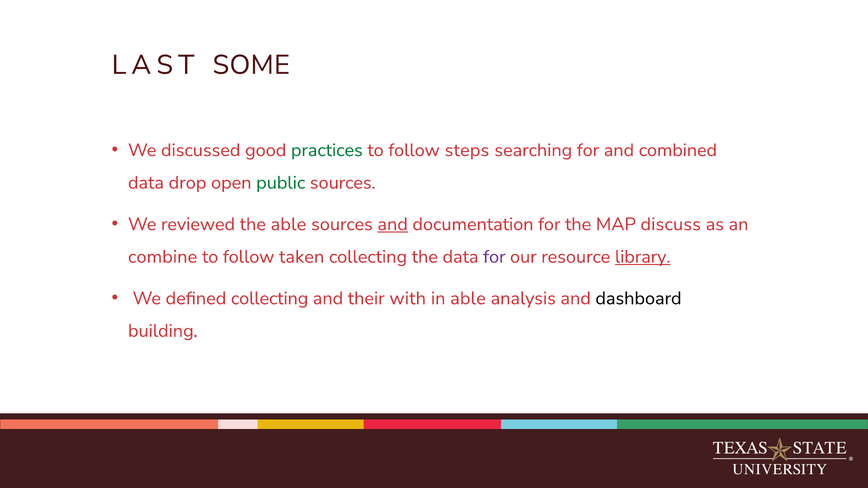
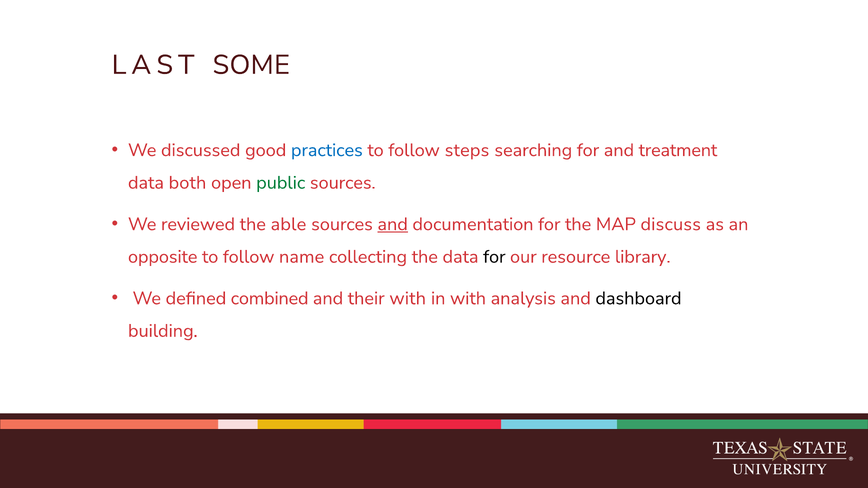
practices colour: green -> blue
combined: combined -> treatment
drop: drop -> both
combine: combine -> opposite
taken: taken -> name
for at (494, 257) colour: purple -> black
library underline: present -> none
defined collecting: collecting -> combined
in able: able -> with
